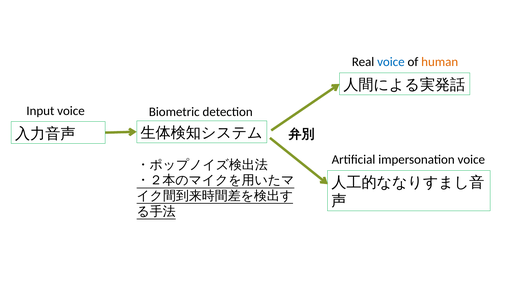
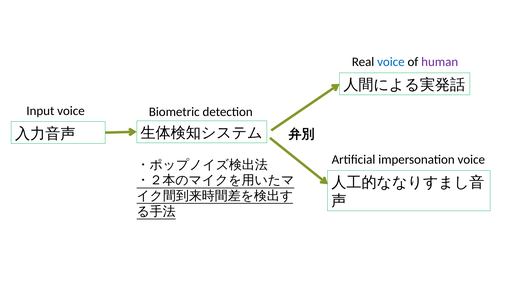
human colour: orange -> purple
